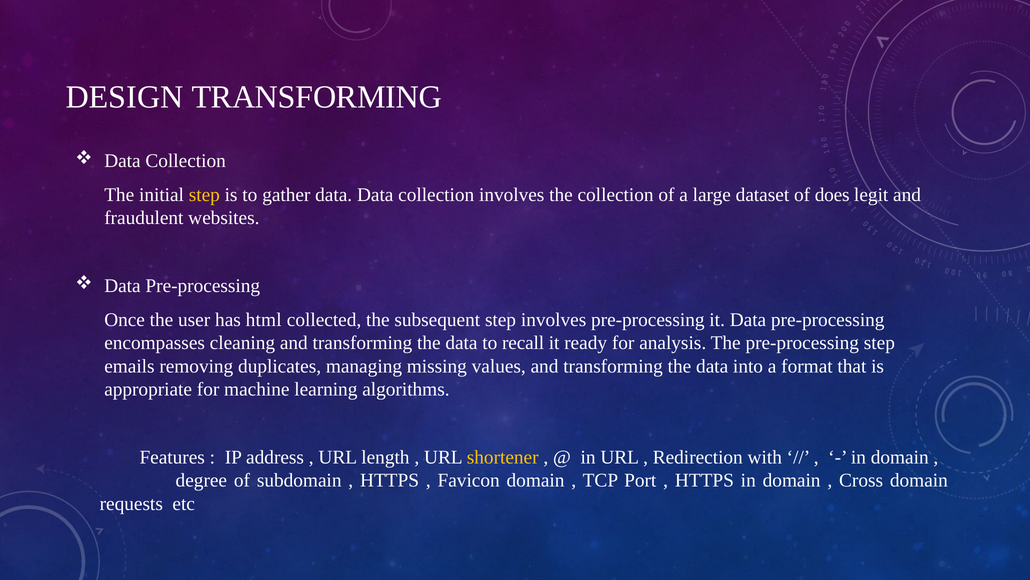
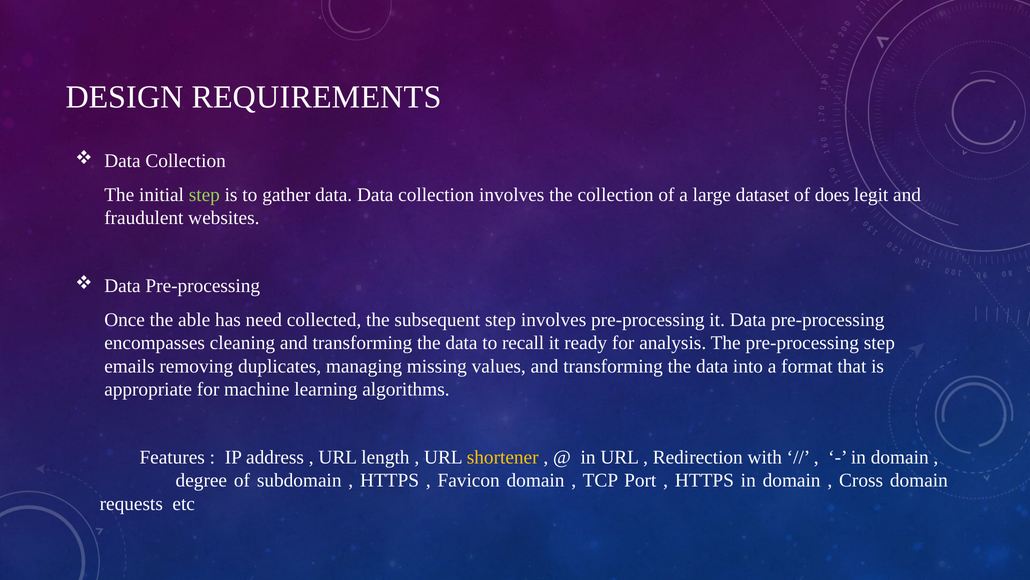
DESIGN TRANSFORMING: TRANSFORMING -> REQUIREMENTS
step at (204, 195) colour: yellow -> light green
user: user -> able
html: html -> need
